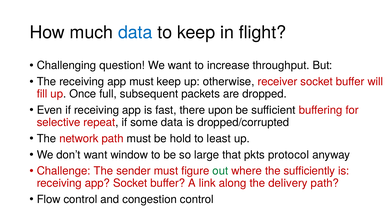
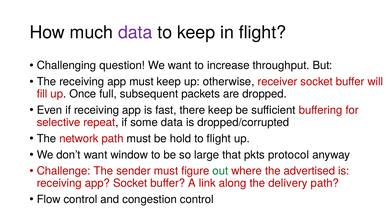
data at (135, 33) colour: blue -> purple
there upon: upon -> keep
to least: least -> flight
sufficiently: sufficiently -> advertised
